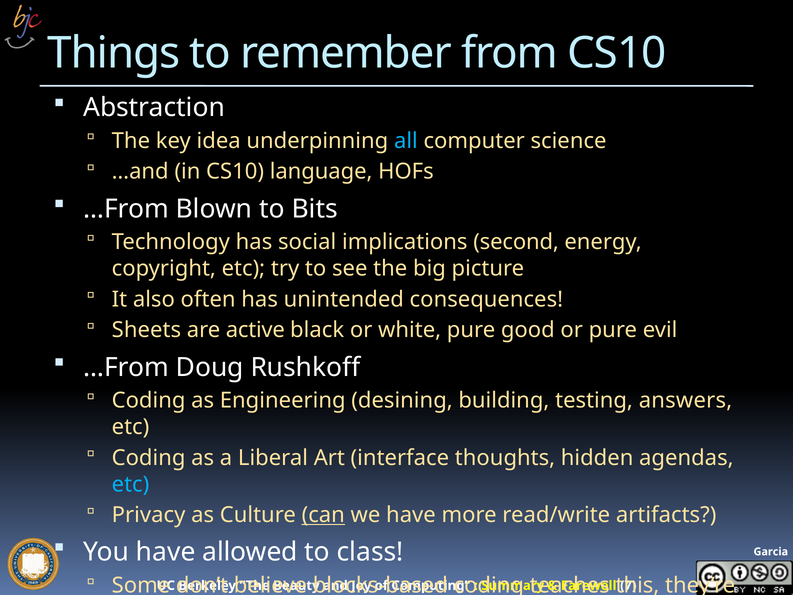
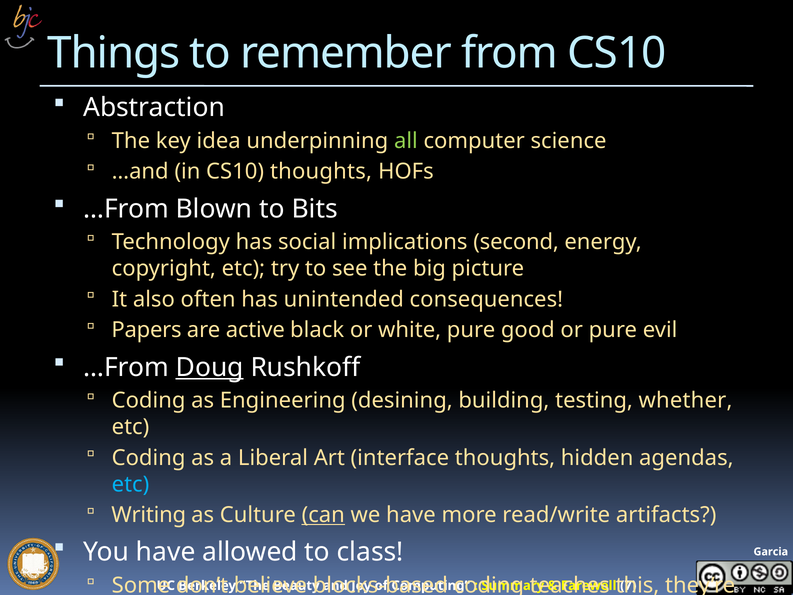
all colour: light blue -> light green
CS10 language: language -> thoughts
Sheets: Sheets -> Papers
Doug underline: none -> present
answers: answers -> whether
Privacy: Privacy -> Writing
